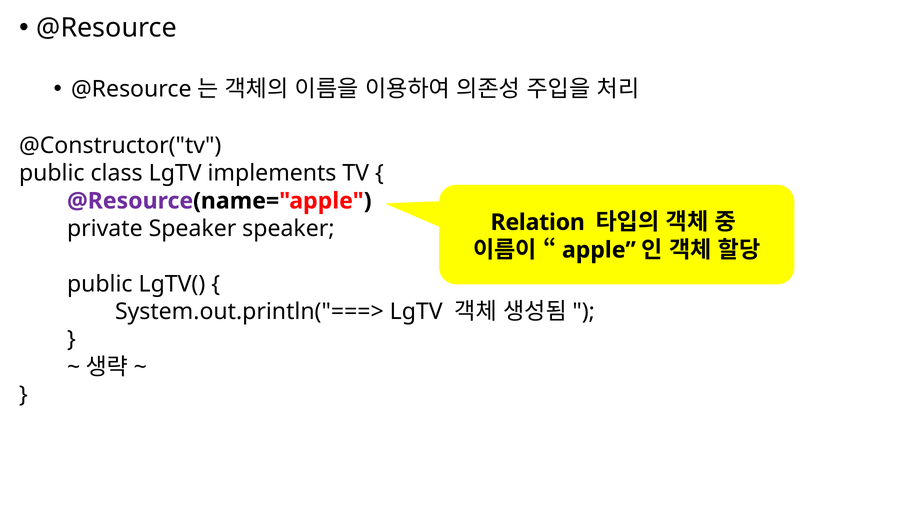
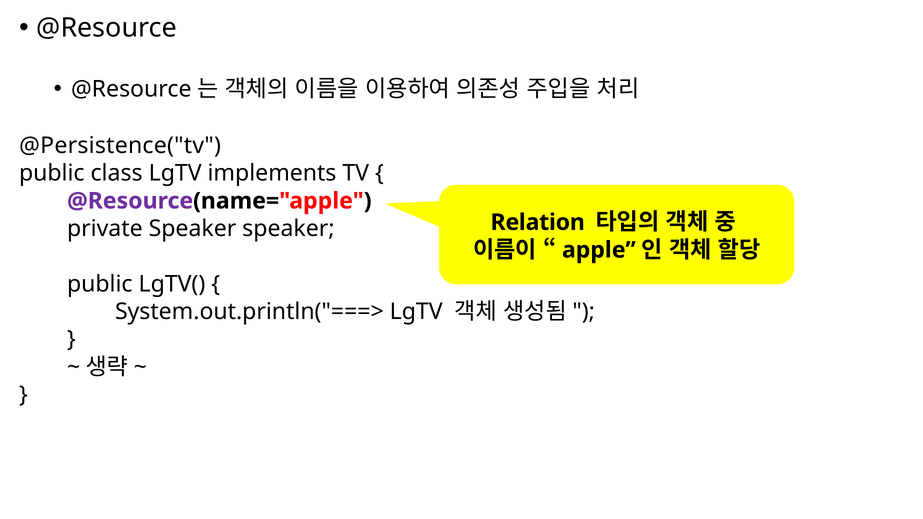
@Constructor("tv: @Constructor("tv -> @Persistence("tv
